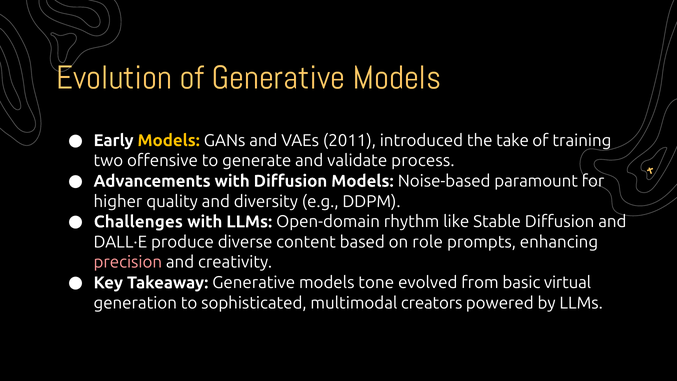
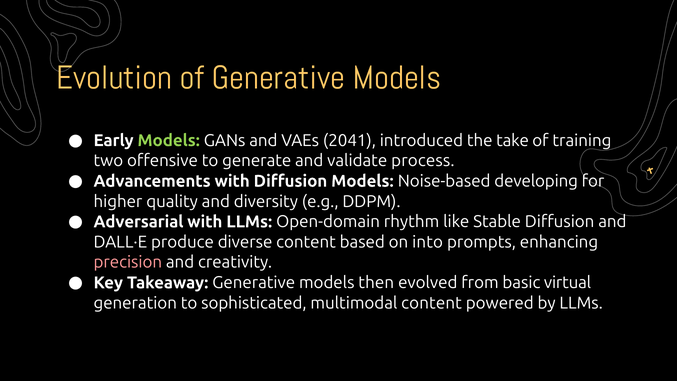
Models at (169, 140) colour: yellow -> light green
2011: 2011 -> 2041
paramount: paramount -> developing
Challenges: Challenges -> Adversarial
role: role -> into
tone: tone -> then
multimodal creators: creators -> content
